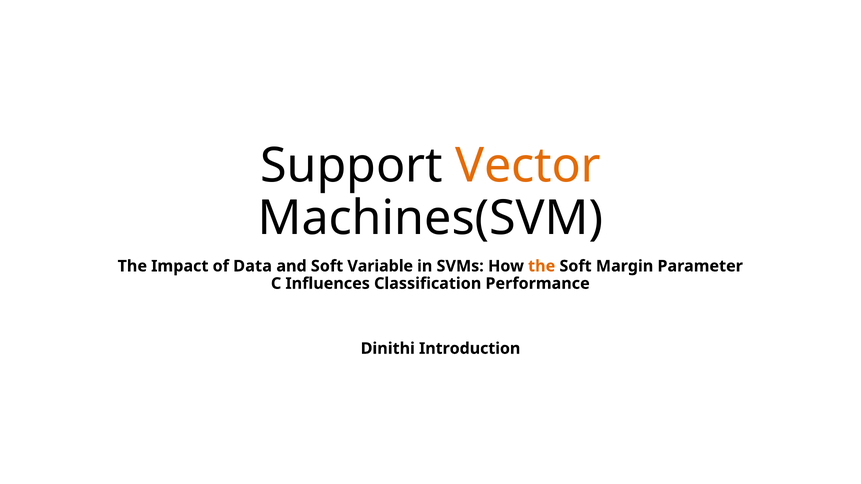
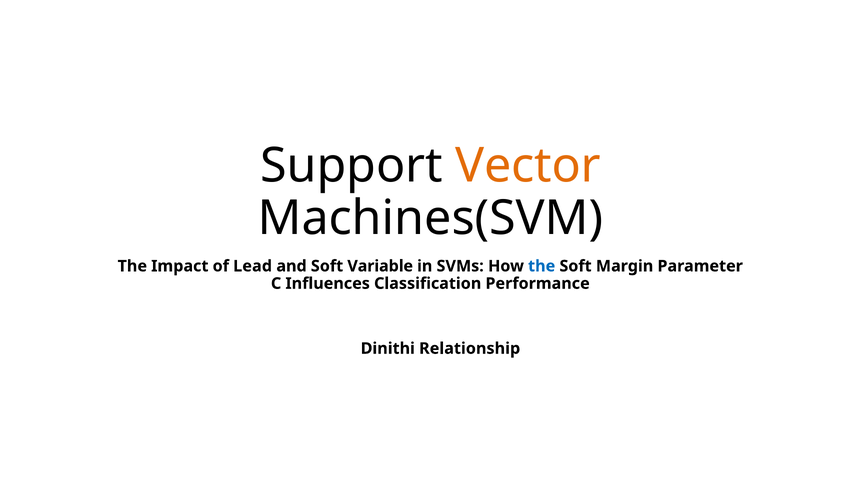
Data: Data -> Lead
the at (542, 266) colour: orange -> blue
Introduction: Introduction -> Relationship
